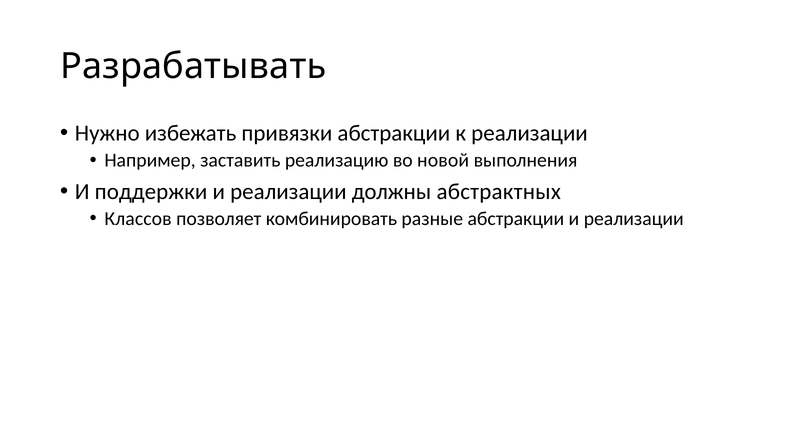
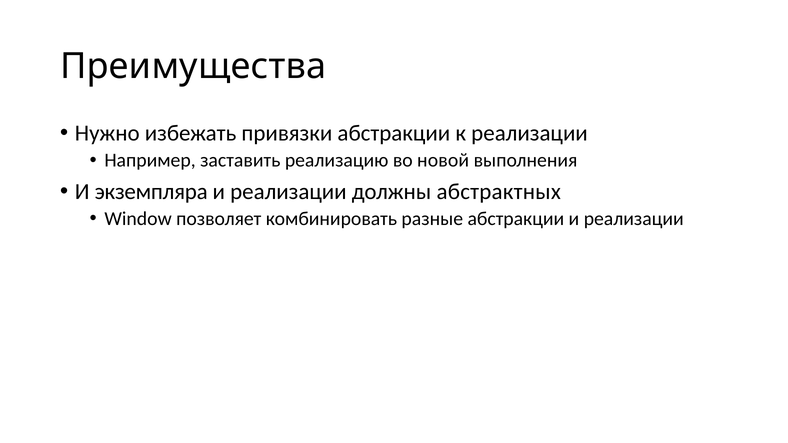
Разрабатывать: Разрабатывать -> Преимущества
поддержки: поддержки -> экземпляра
Классов: Классов -> Window
